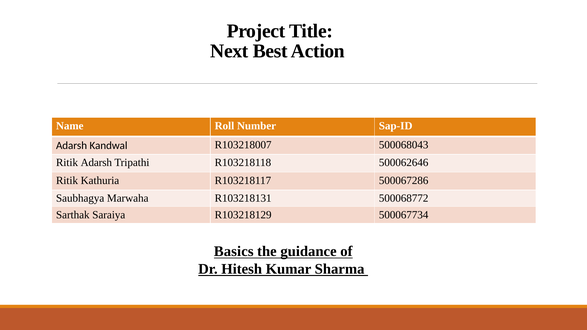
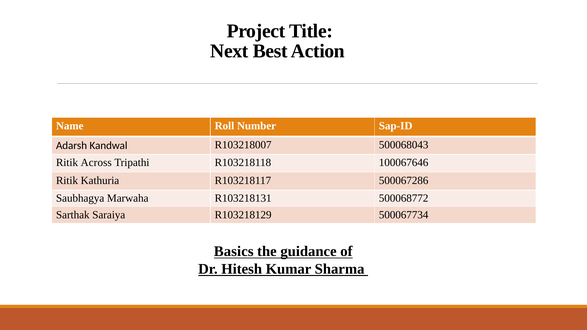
Ritik Adarsh: Adarsh -> Across
500062646: 500062646 -> 100067646
